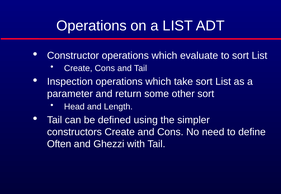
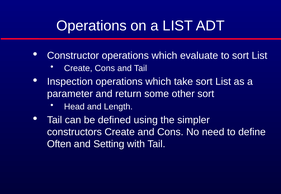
Ghezzi: Ghezzi -> Setting
